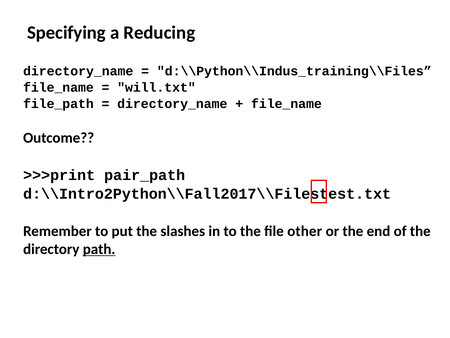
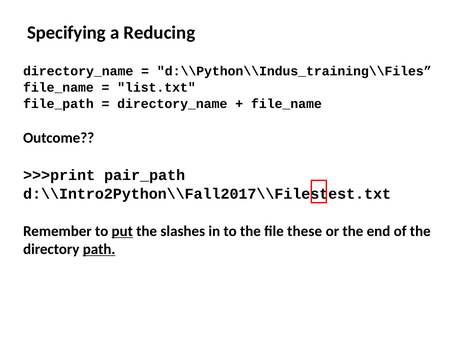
will.txt: will.txt -> list.txt
put underline: none -> present
other: other -> these
